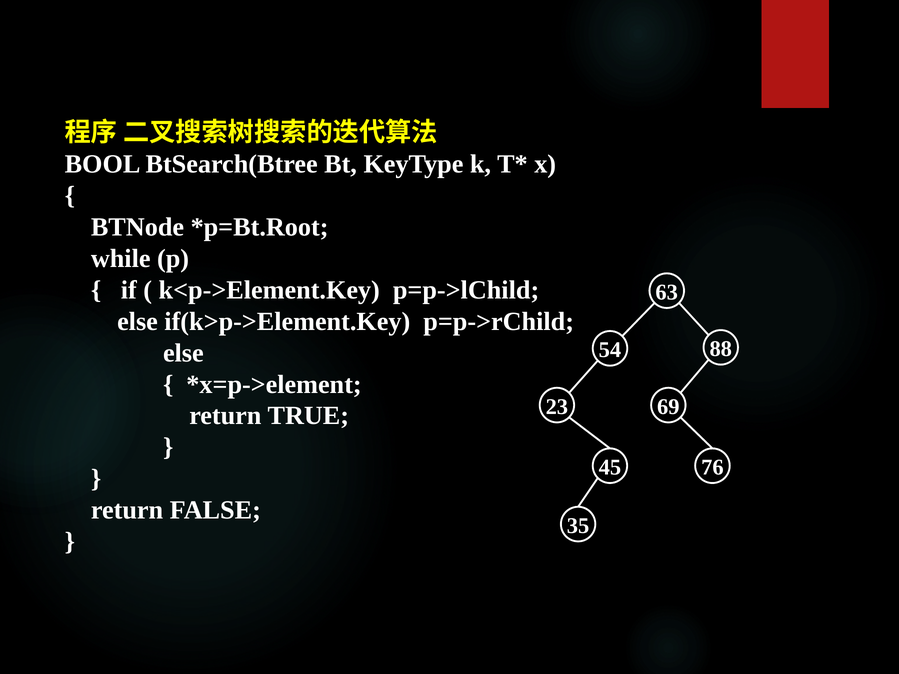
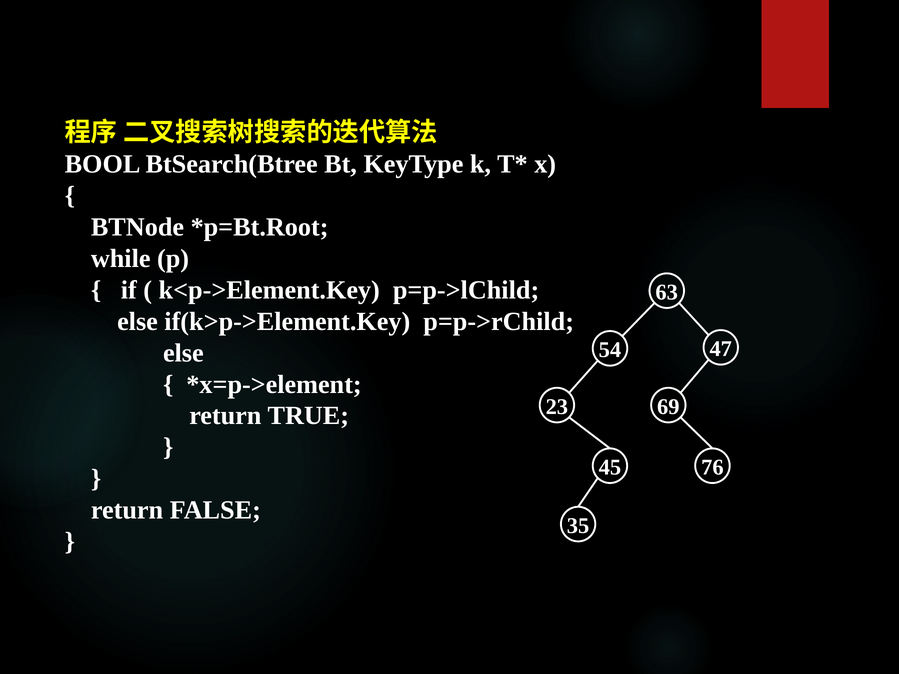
88: 88 -> 47
